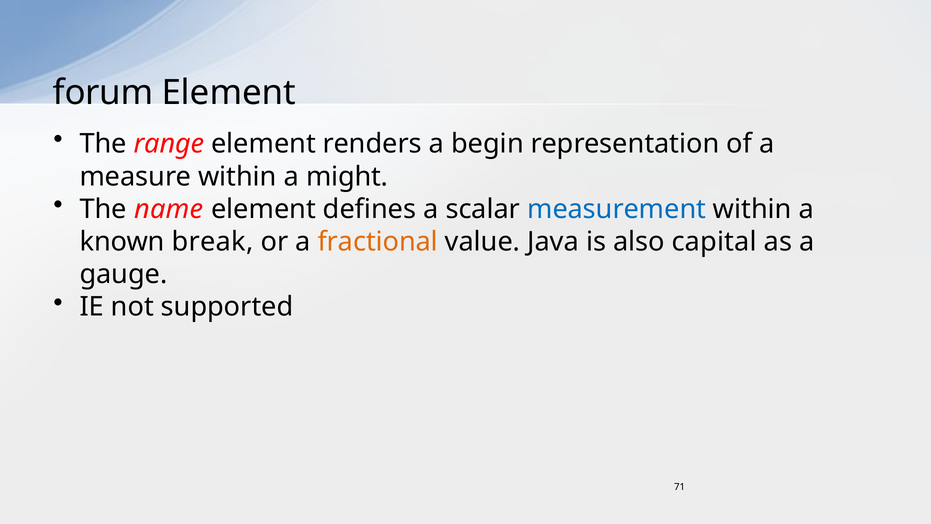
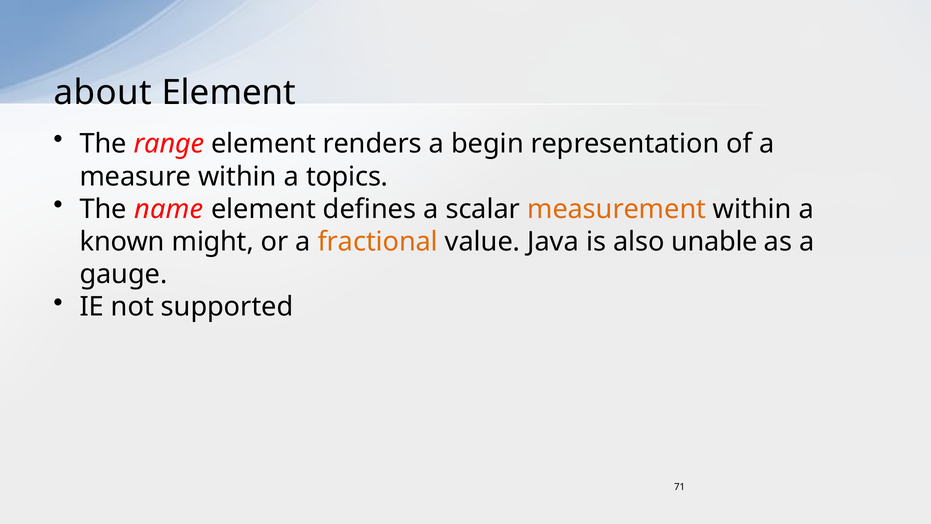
forum: forum -> about
might: might -> topics
measurement colour: blue -> orange
break: break -> might
capital: capital -> unable
